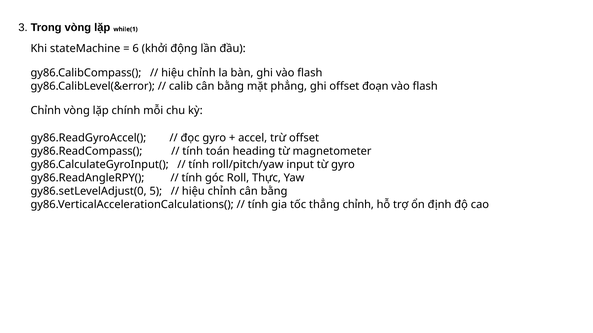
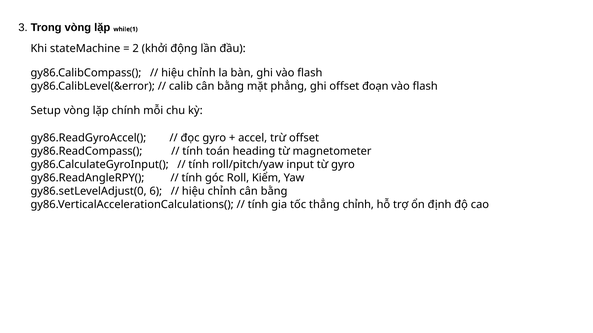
6: 6 -> 2
Chỉnh at (46, 111): Chỉnh -> Setup
Thực: Thực -> Kiểm
5: 5 -> 6
